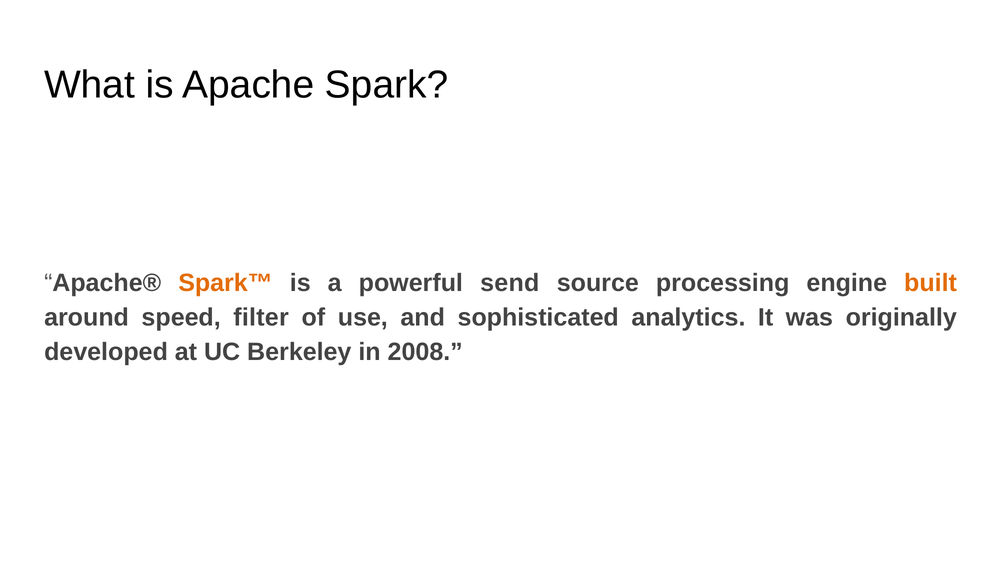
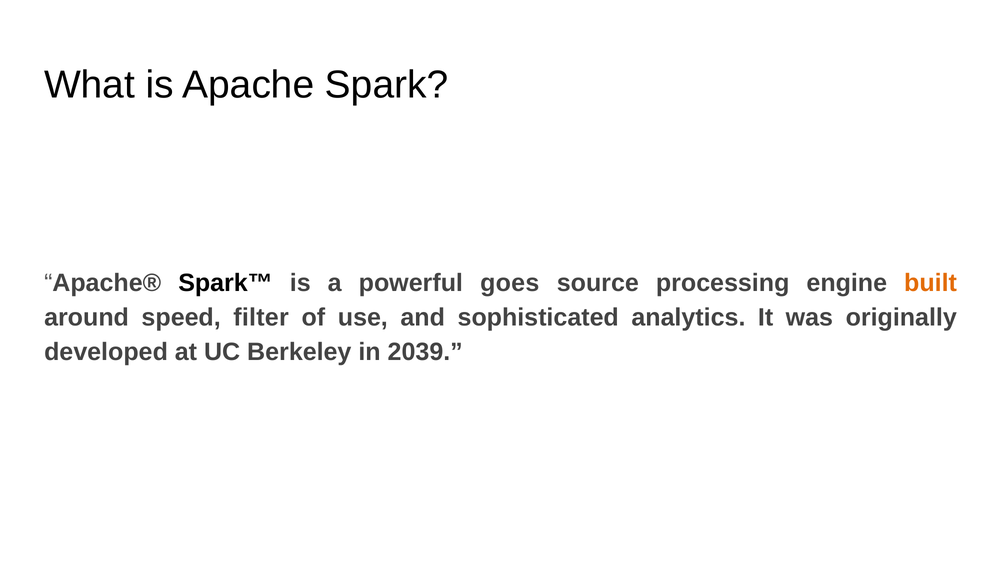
Spark™ colour: orange -> black
send: send -> goes
2008: 2008 -> 2039
